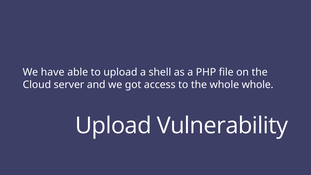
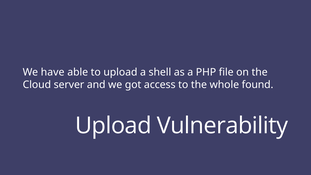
whole whole: whole -> found
